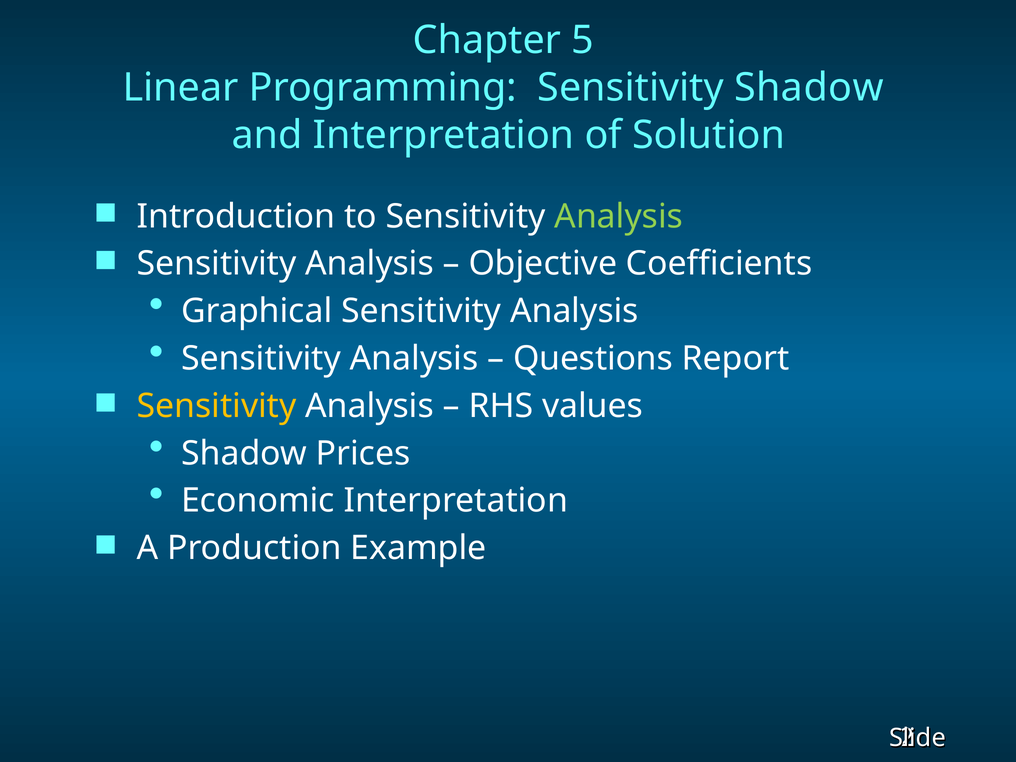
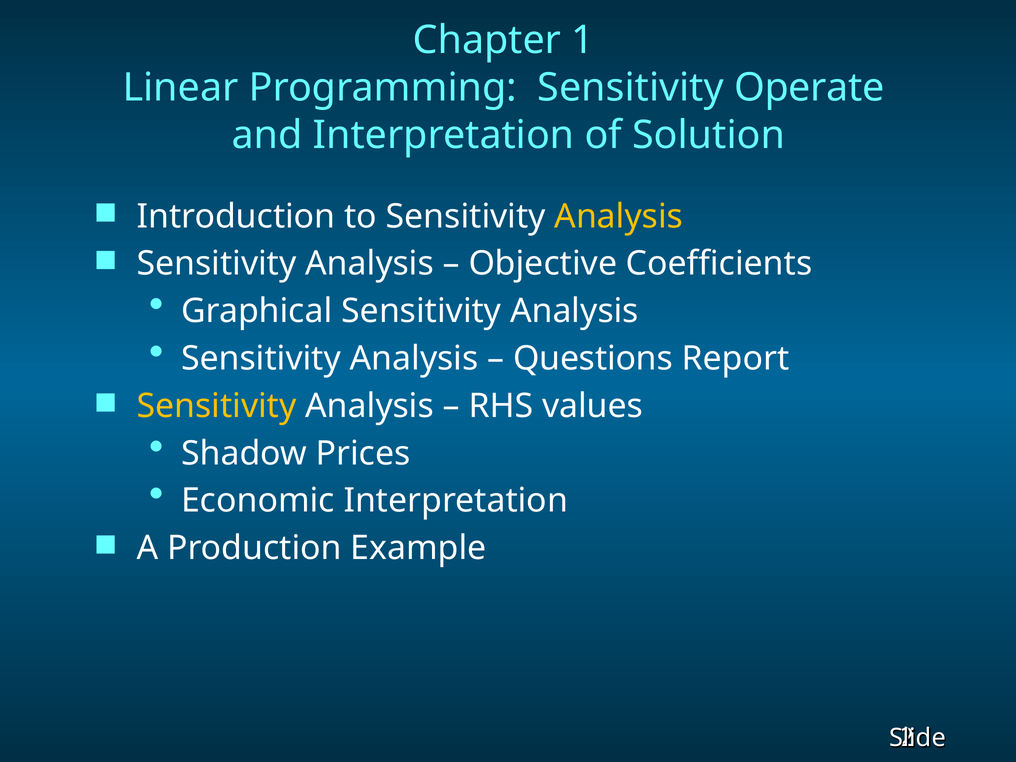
5: 5 -> 1
Sensitivity Shadow: Shadow -> Operate
Analysis at (619, 216) colour: light green -> yellow
